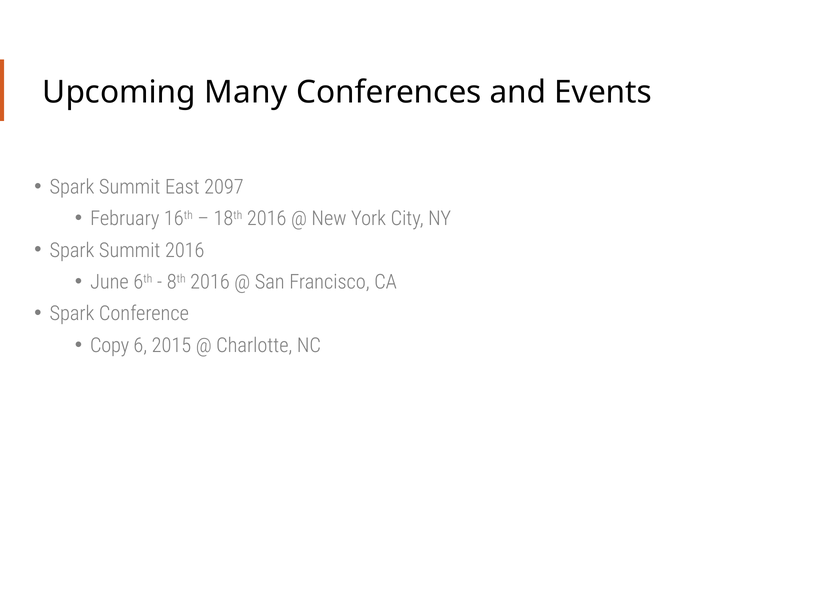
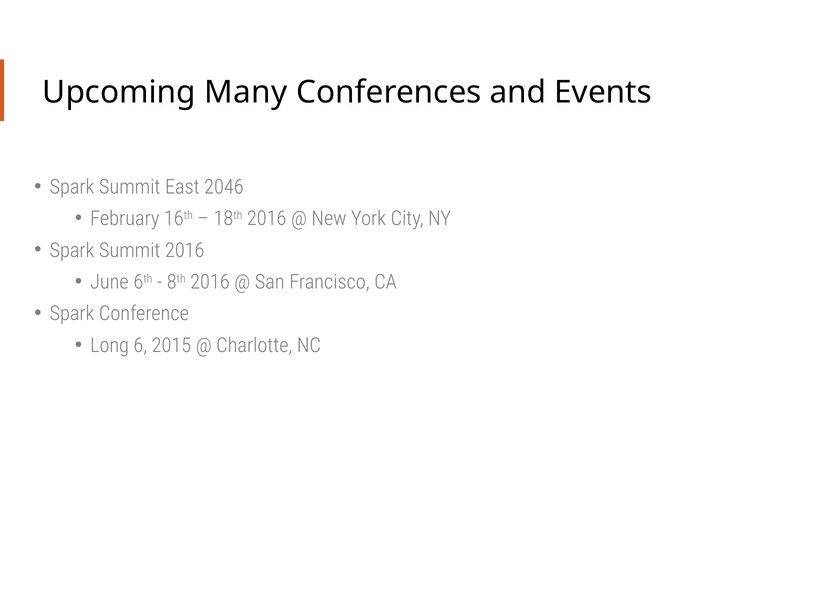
2097: 2097 -> 2046
Copy: Copy -> Long
